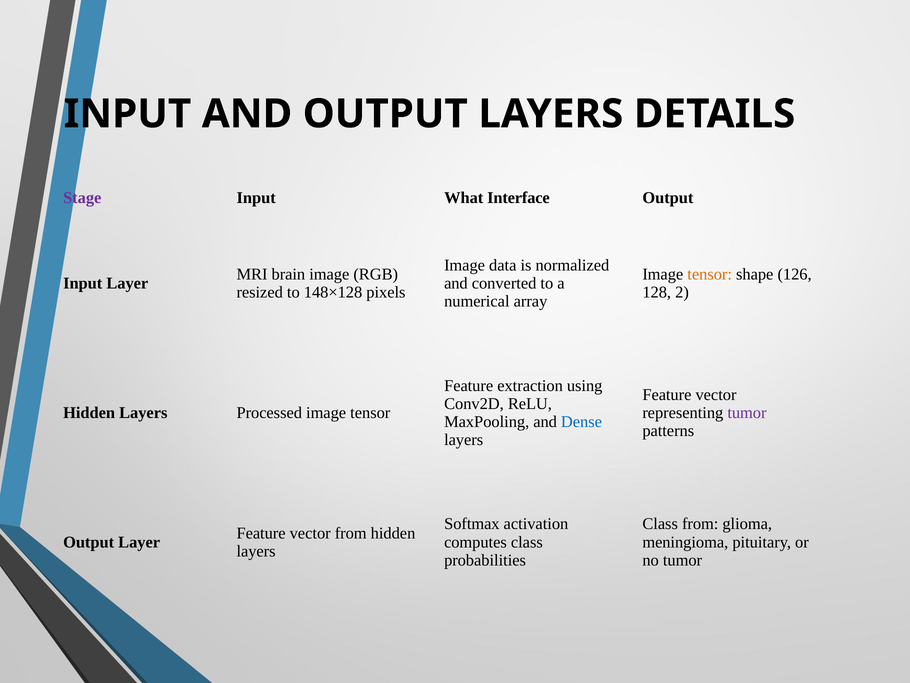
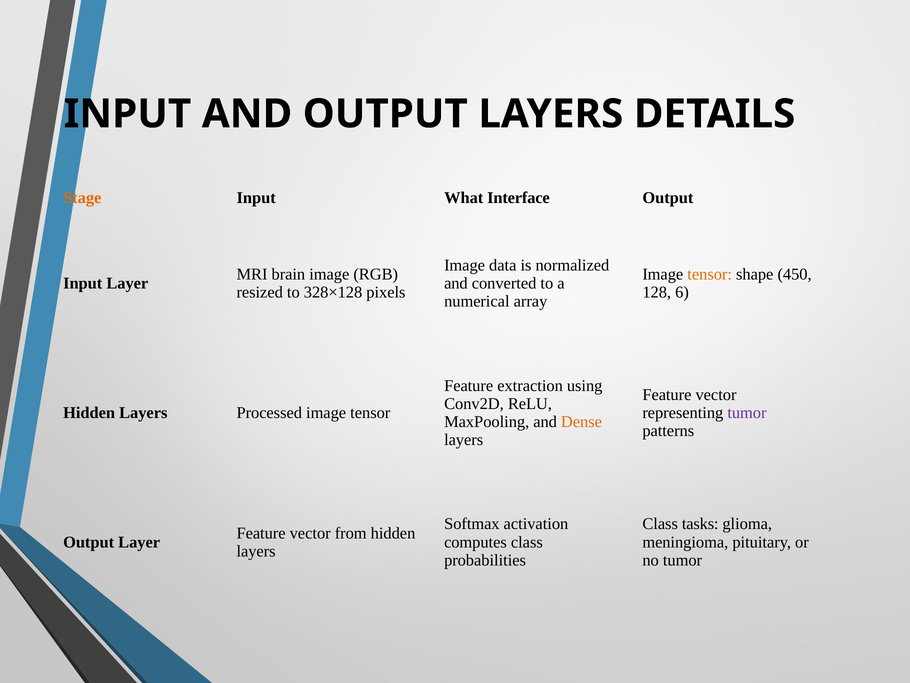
Stage colour: purple -> orange
126: 126 -> 450
148×128: 148×128 -> 328×128
2: 2 -> 6
Dense colour: blue -> orange
Class from: from -> tasks
